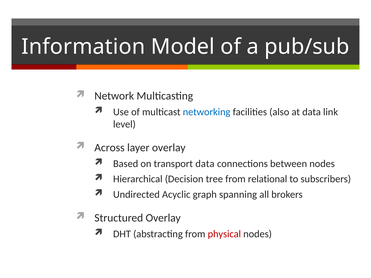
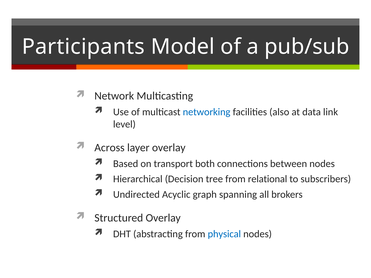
Information: Information -> Participants
transport data: data -> both
physical colour: red -> blue
